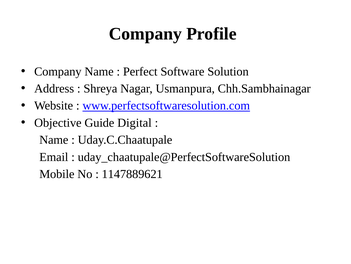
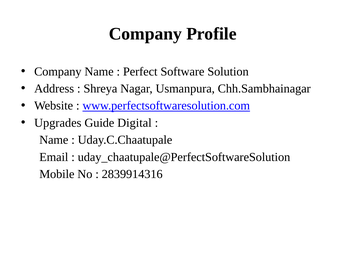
Objective: Objective -> Upgrades
1147889621: 1147889621 -> 2839914316
